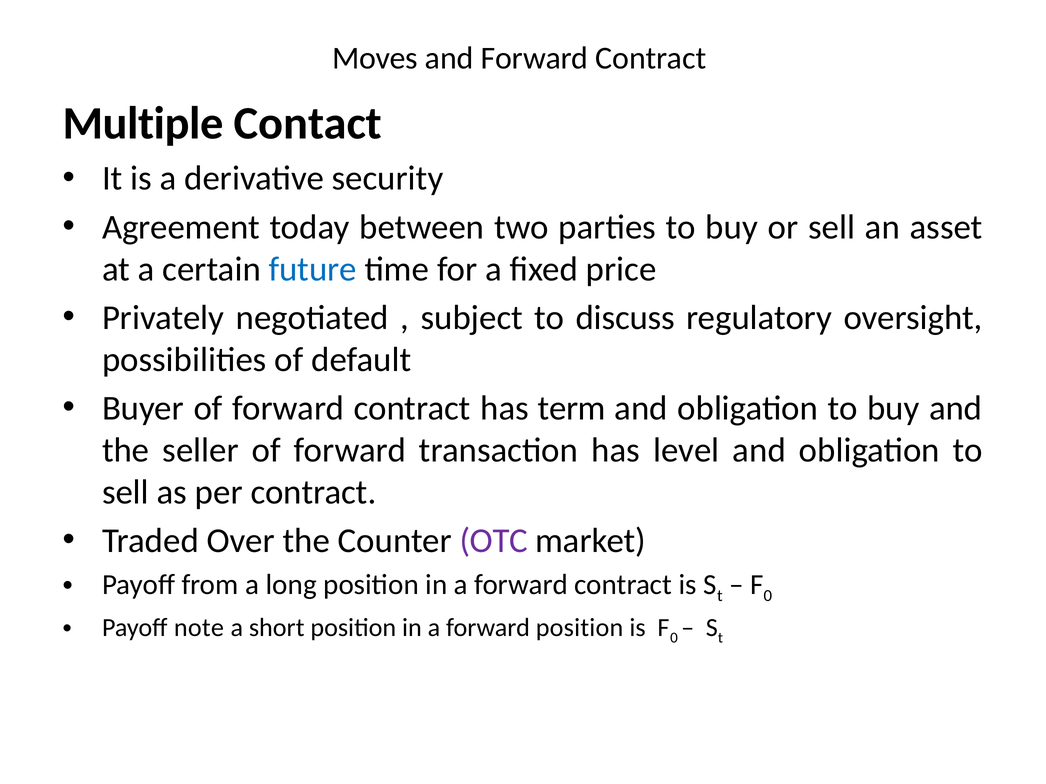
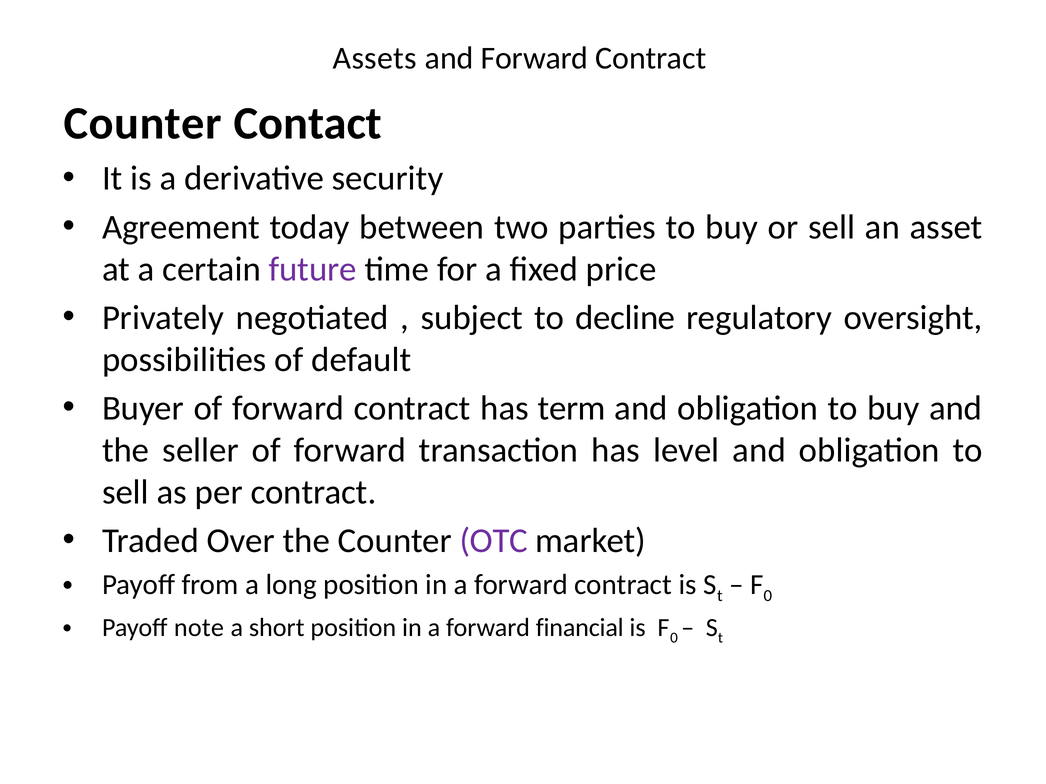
Moves: Moves -> Assets
Multiple at (143, 124): Multiple -> Counter
future colour: blue -> purple
discuss: discuss -> decline
forward position: position -> financial
